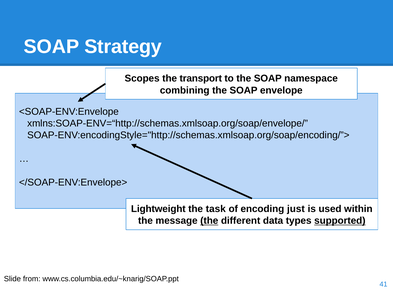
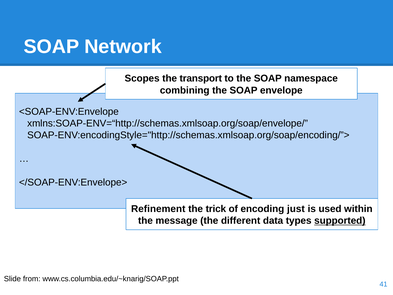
Strategy: Strategy -> Network
Lightweight: Lightweight -> Refinement
task: task -> trick
the at (209, 221) underline: present -> none
